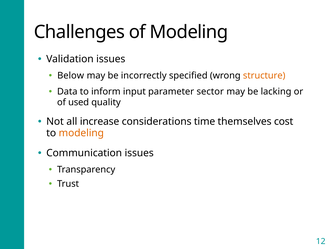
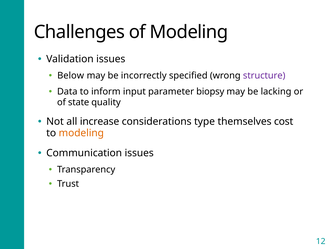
structure colour: orange -> purple
sector: sector -> biopsy
used: used -> state
time: time -> type
